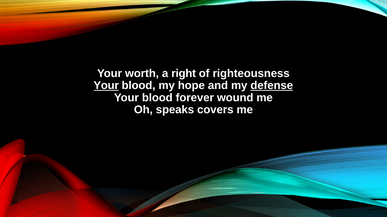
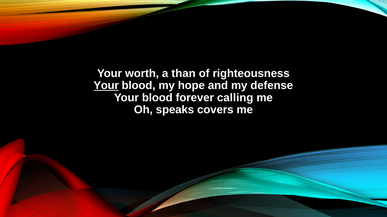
right: right -> than
defense underline: present -> none
wound: wound -> calling
